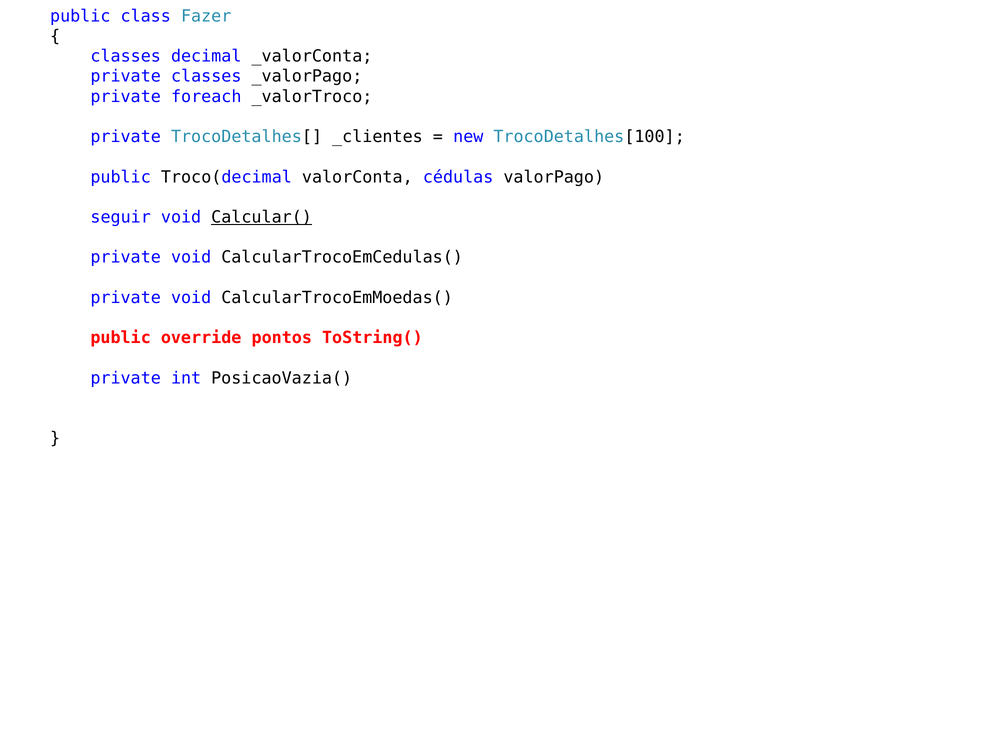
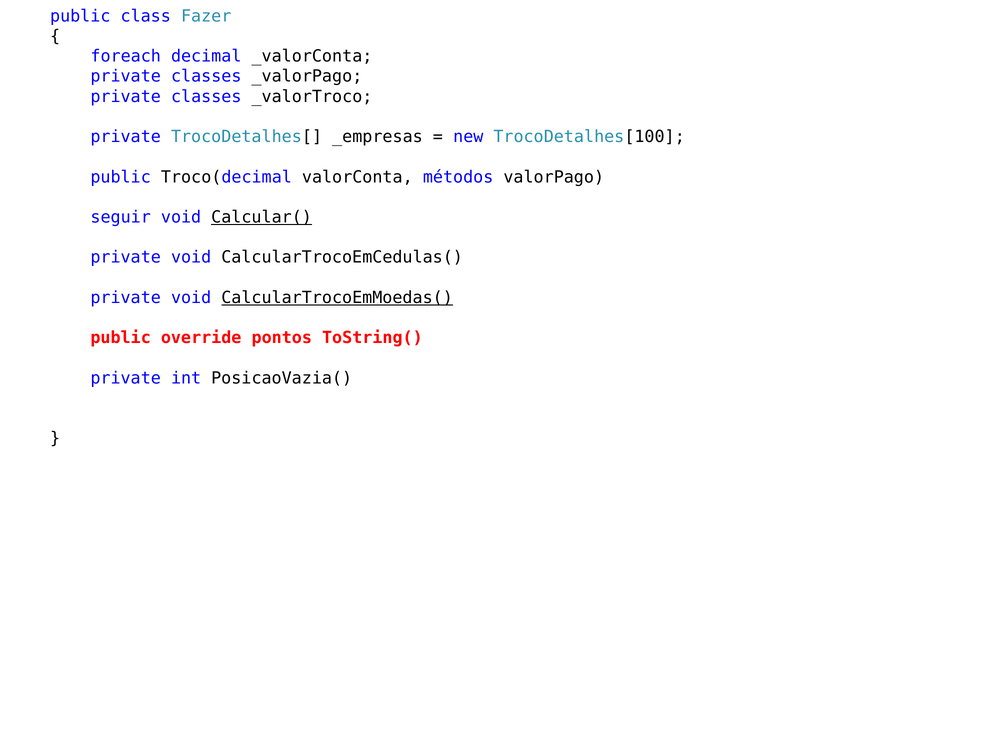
classes at (126, 56): classes -> foreach
foreach at (206, 97): foreach -> classes
_clientes: _clientes -> _empresas
cédulas: cédulas -> métodos
CalcularTrocoEmMoedas( underline: none -> present
